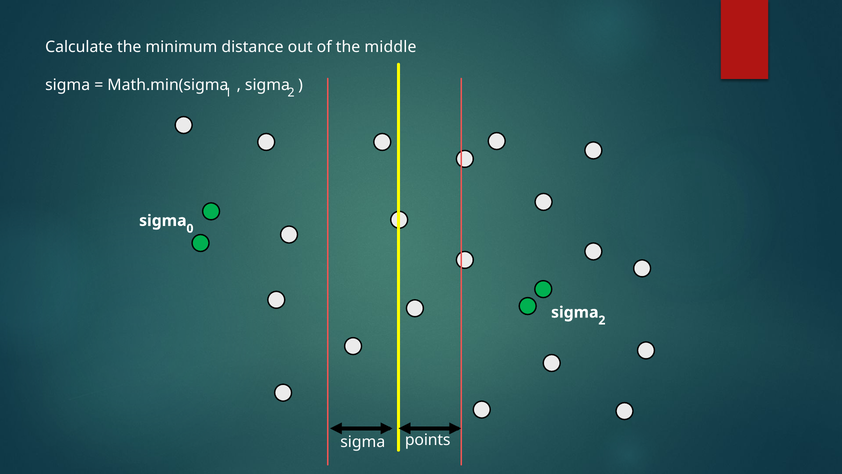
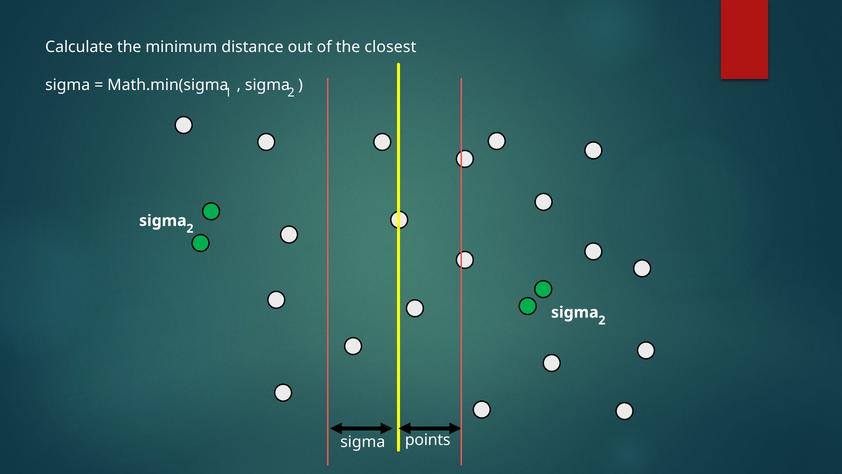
middle: middle -> closest
sigma 0: 0 -> 2
